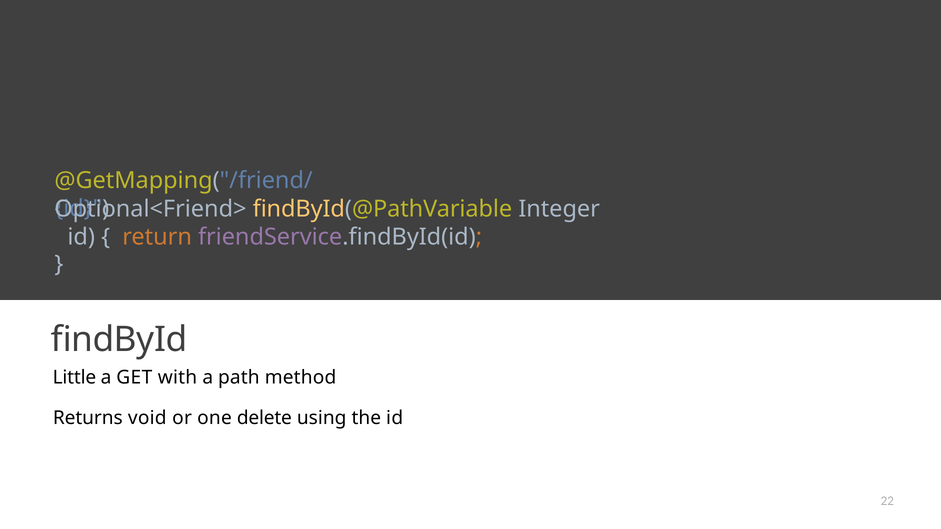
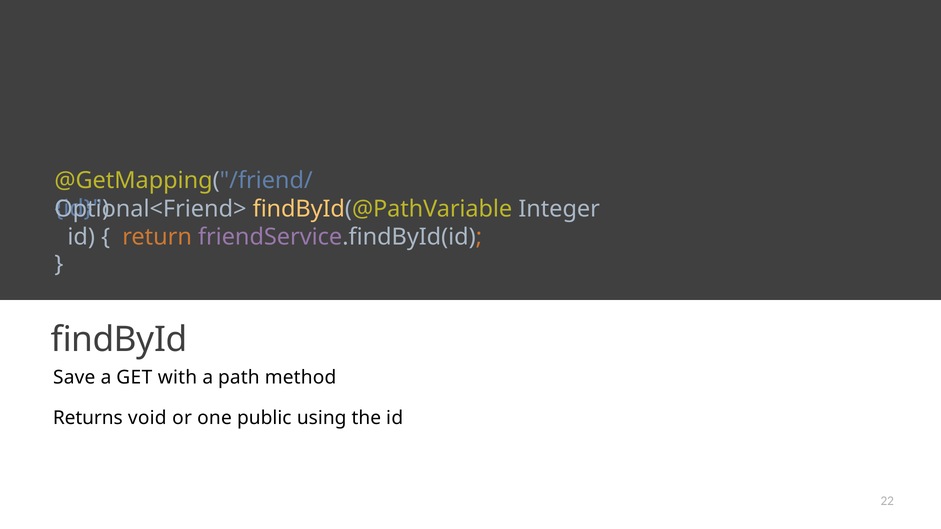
Little: Little -> Save
delete: delete -> public
